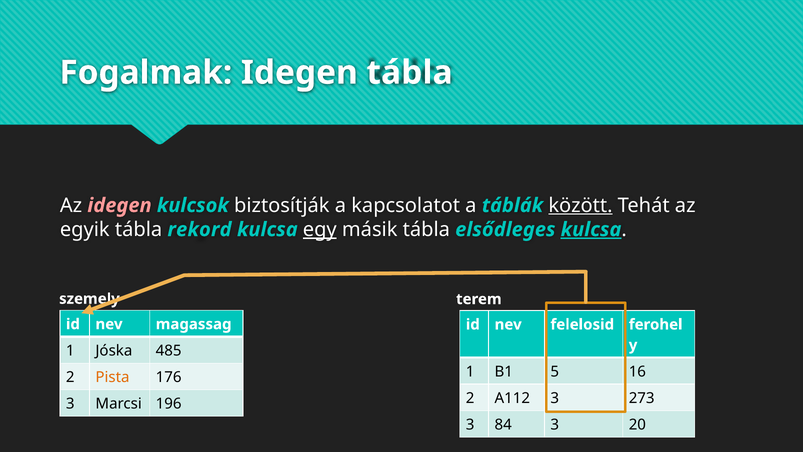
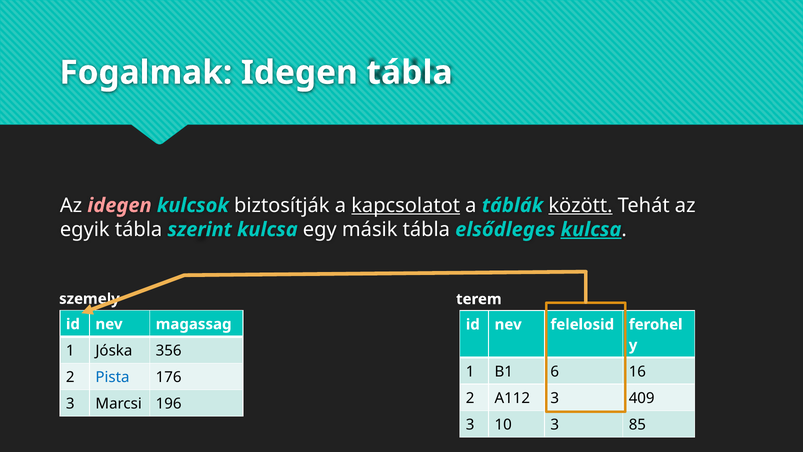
kapcsolatot underline: none -> present
rekord: rekord -> szerint
egy underline: present -> none
485: 485 -> 356
5: 5 -> 6
Pista colour: orange -> blue
273: 273 -> 409
84: 84 -> 10
20: 20 -> 85
